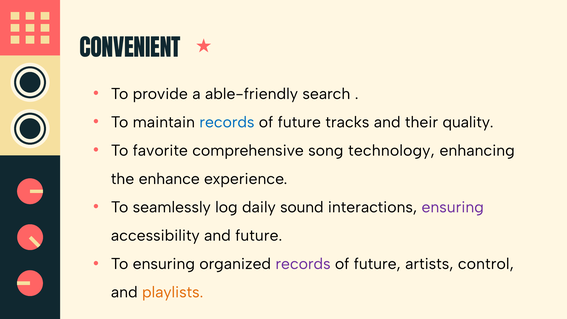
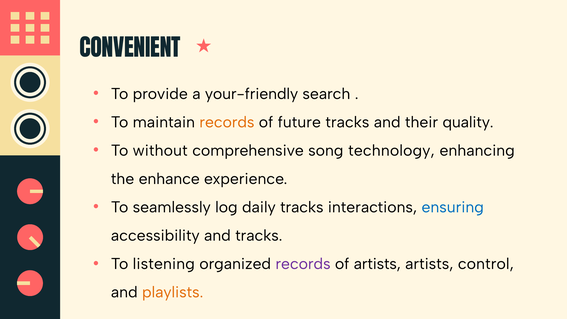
able-friendly: able-friendly -> your-friendly
records at (227, 122) colour: blue -> orange
favorite: favorite -> without
daily sound: sound -> tracks
ensuring at (453, 207) colour: purple -> blue
and future: future -> tracks
To ensuring: ensuring -> listening
future at (377, 264): future -> artists
